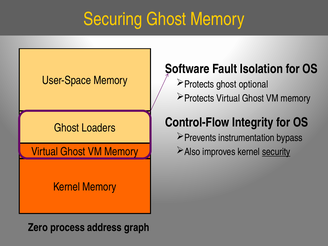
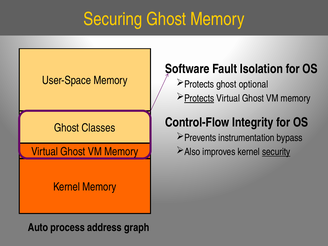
Protects at (199, 98) underline: none -> present
Loaders: Loaders -> Classes
Zero: Zero -> Auto
